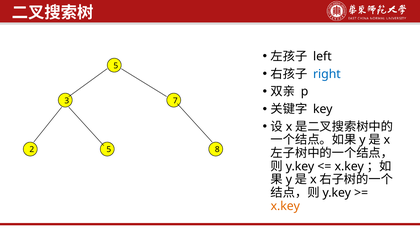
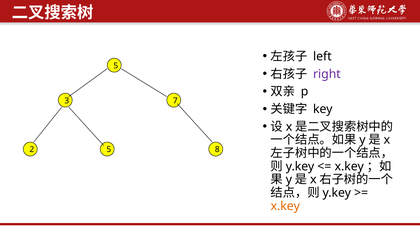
right colour: blue -> purple
